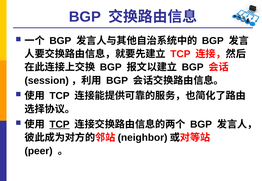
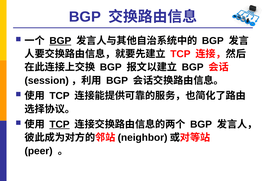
BGP at (60, 41) underline: none -> present
